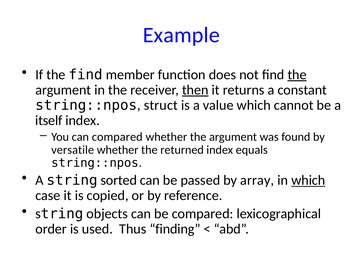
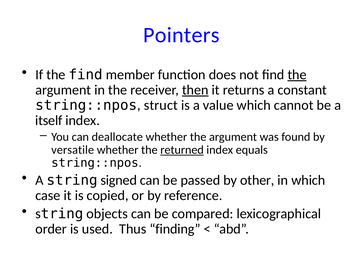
Example: Example -> Pointers
can compared: compared -> deallocate
returned underline: none -> present
sorted: sorted -> signed
array: array -> other
which at (308, 180) underline: present -> none
